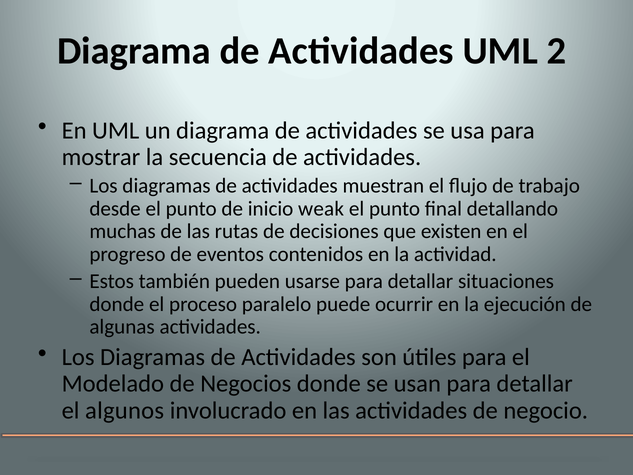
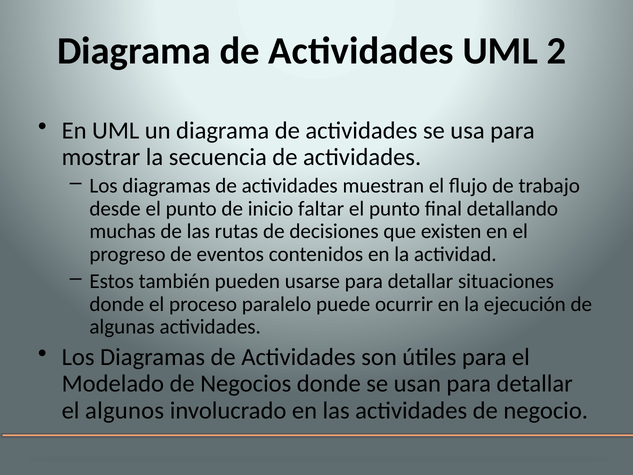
weak: weak -> faltar
